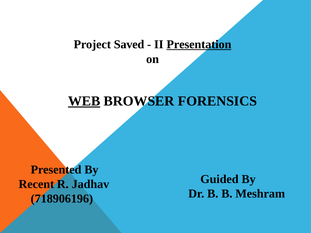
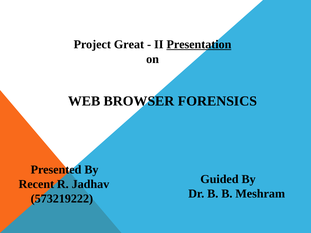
Saved: Saved -> Great
WEB underline: present -> none
718906196: 718906196 -> 573219222
